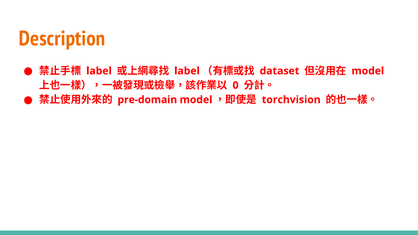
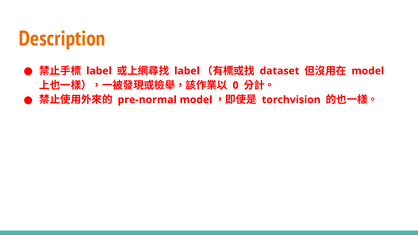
pre-domain: pre-domain -> pre-normal
